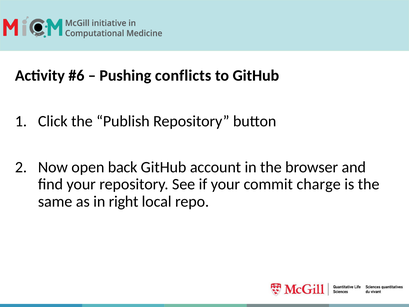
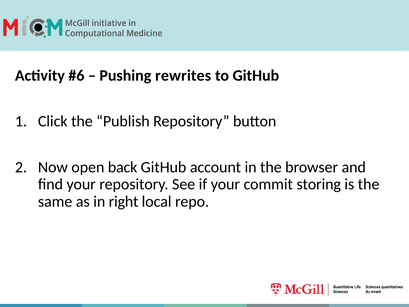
conflicts: conflicts -> rewrites
charge: charge -> storing
